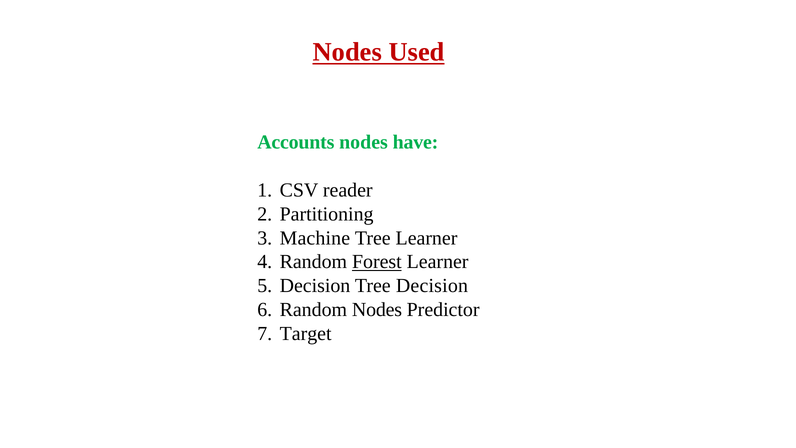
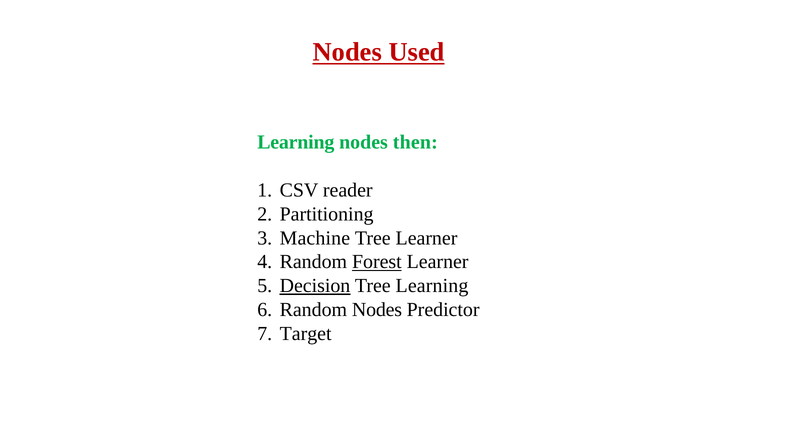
Accounts at (296, 142): Accounts -> Learning
have: have -> then
Decision at (315, 286) underline: none -> present
Tree Decision: Decision -> Learning
